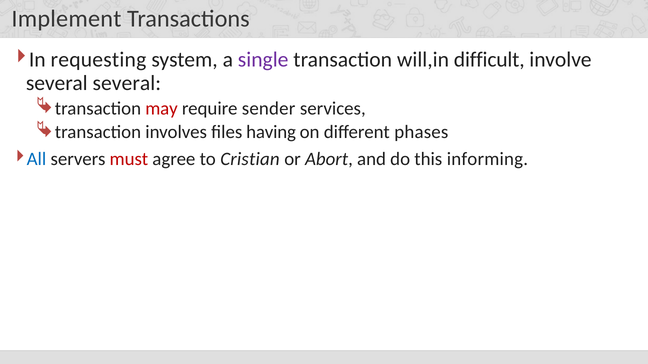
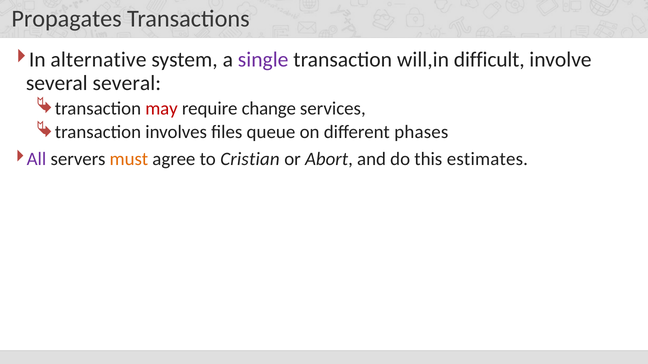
Implement: Implement -> Propagates
requesting: requesting -> alternative
sender: sender -> change
having: having -> queue
All colour: blue -> purple
must colour: red -> orange
informing: informing -> estimates
